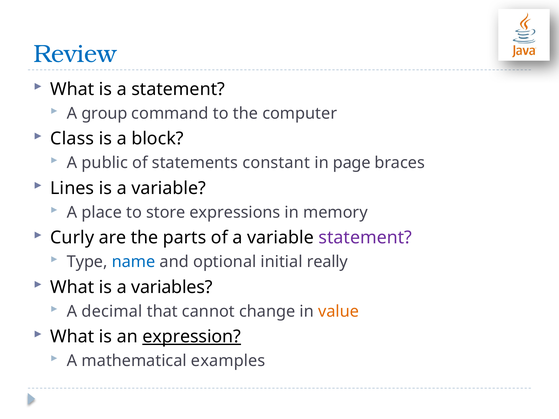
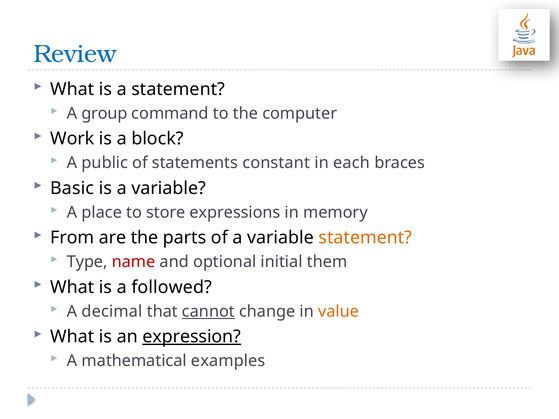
Class: Class -> Work
page: page -> each
Lines: Lines -> Basic
Curly: Curly -> From
statement at (365, 238) colour: purple -> orange
name colour: blue -> red
really: really -> them
variables: variables -> followed
cannot underline: none -> present
